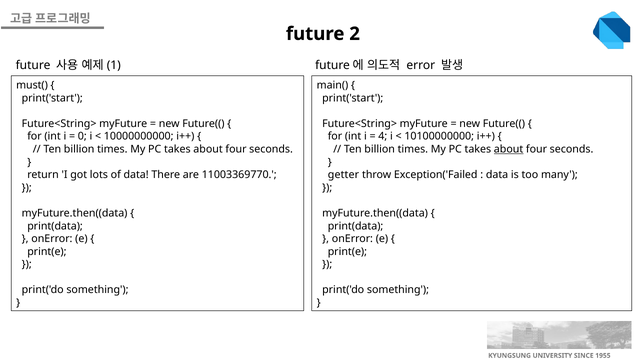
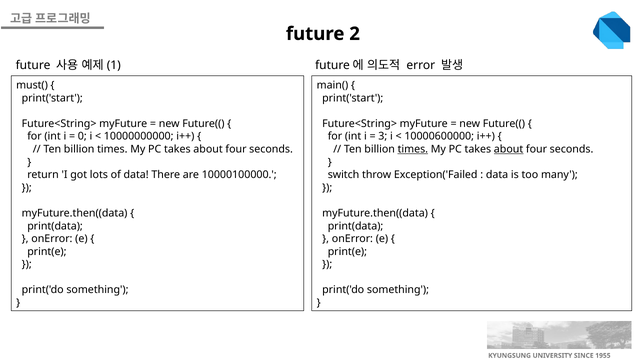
4: 4 -> 3
10100000000: 10100000000 -> 10000600000
times at (413, 149) underline: none -> present
11003369770: 11003369770 -> 10000100000
getter: getter -> switch
